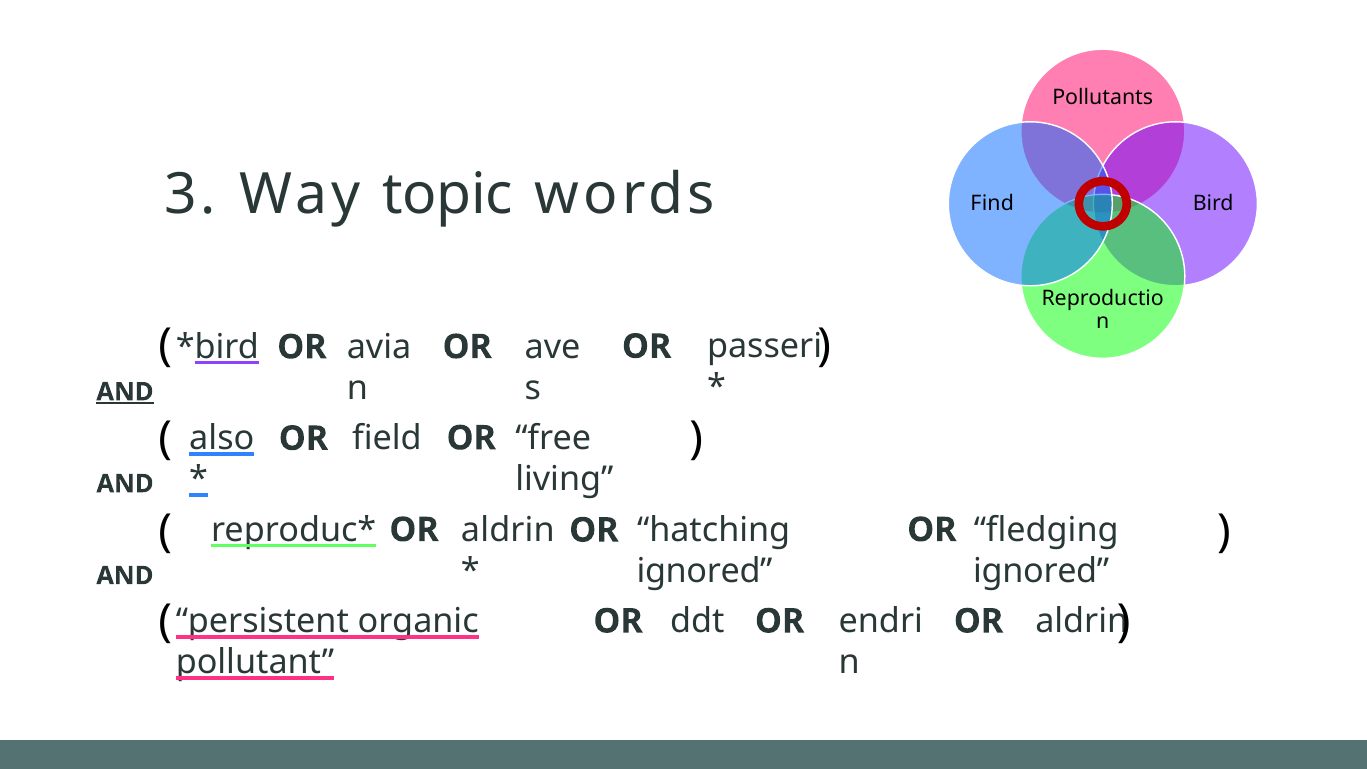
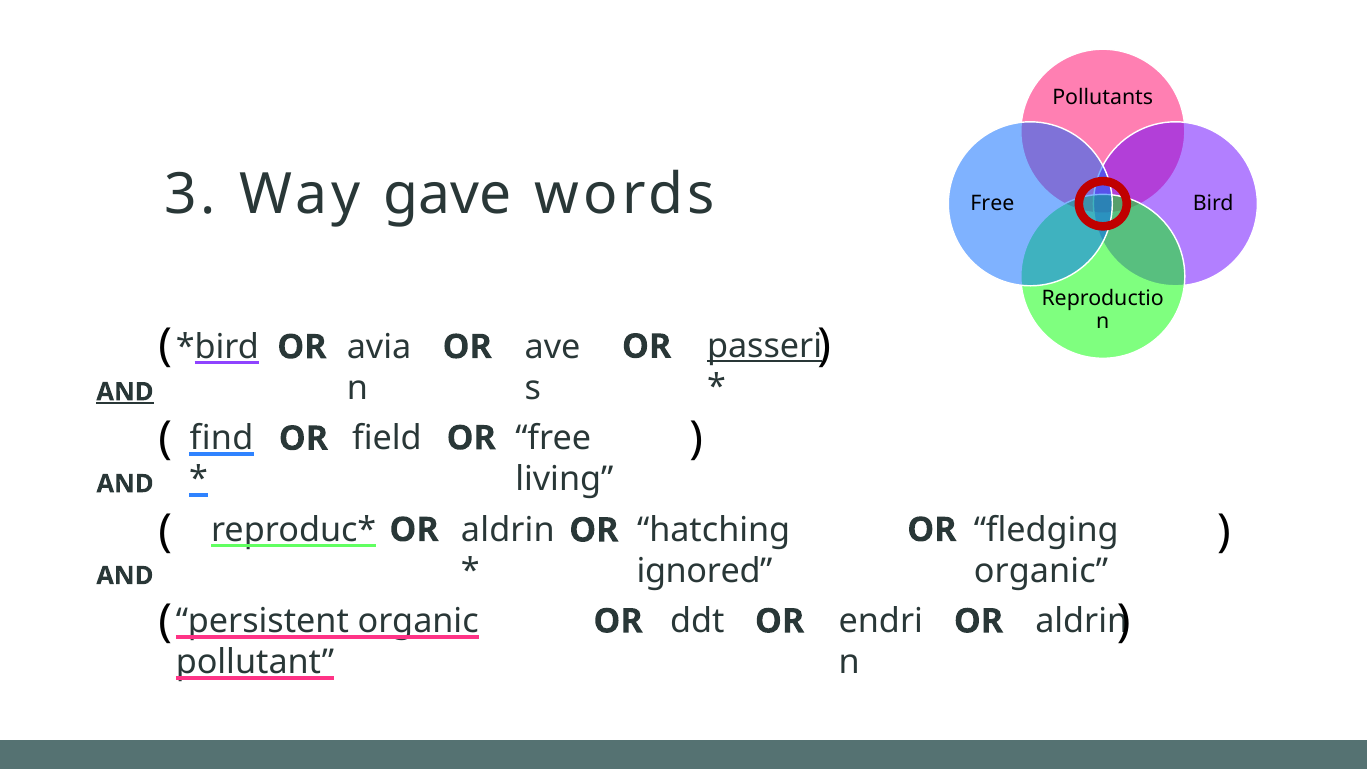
topic: topic -> gave
Find at (992, 204): Find -> Free
passeri underline: none -> present
also: also -> find
ignored at (1041, 571): ignored -> organic
